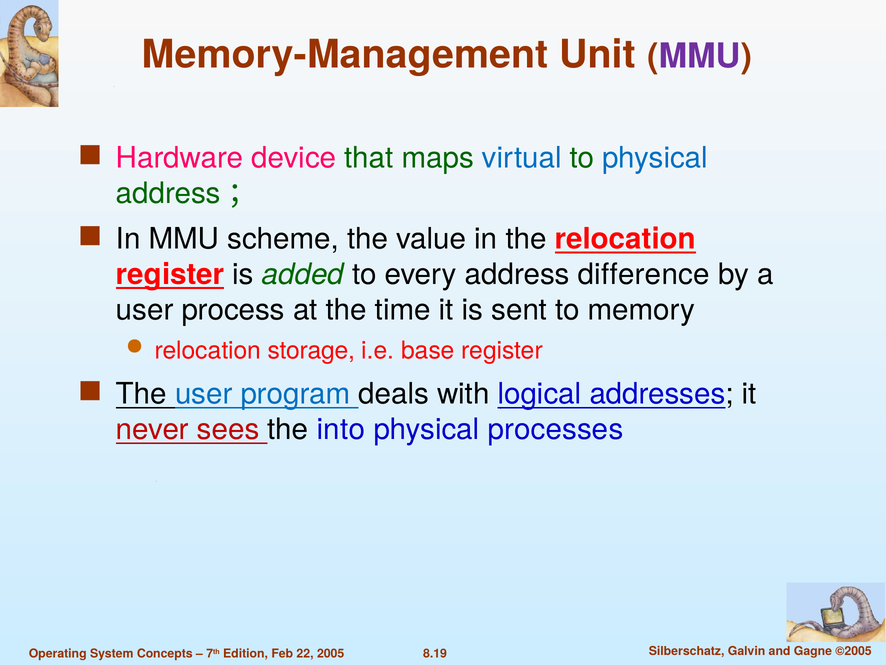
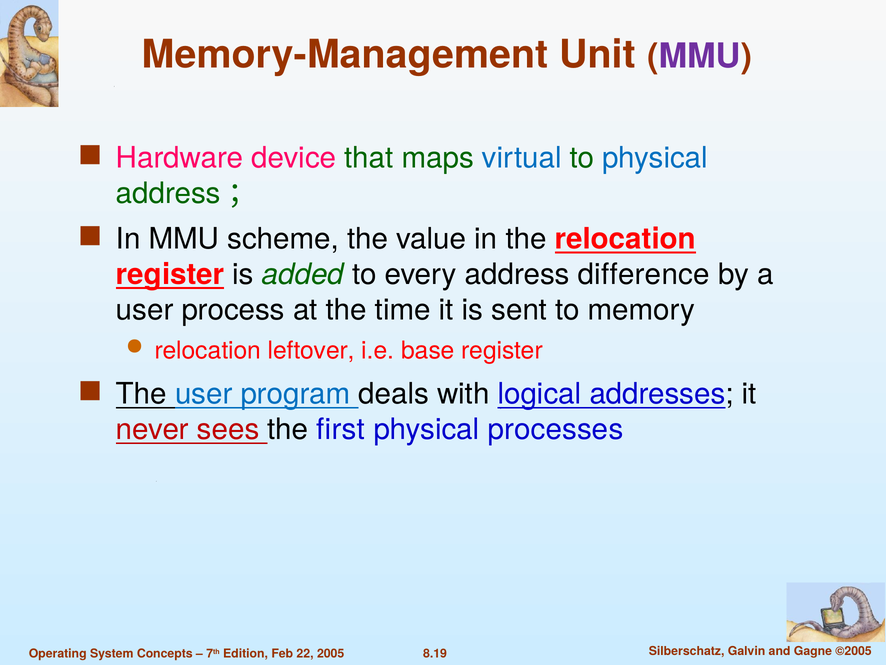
storage: storage -> leftover
into: into -> first
